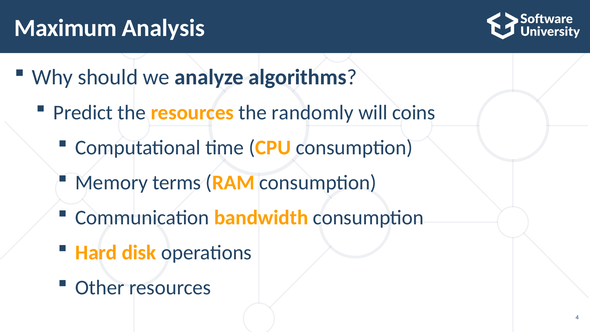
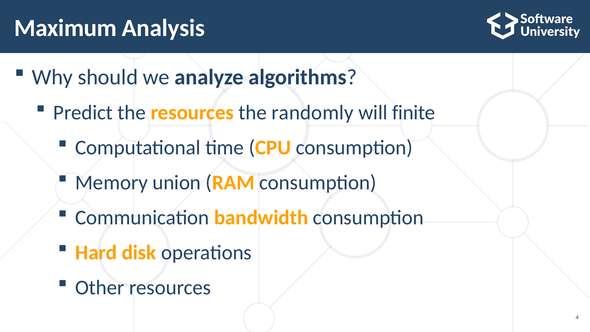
coins: coins -> finite
terms: terms -> union
